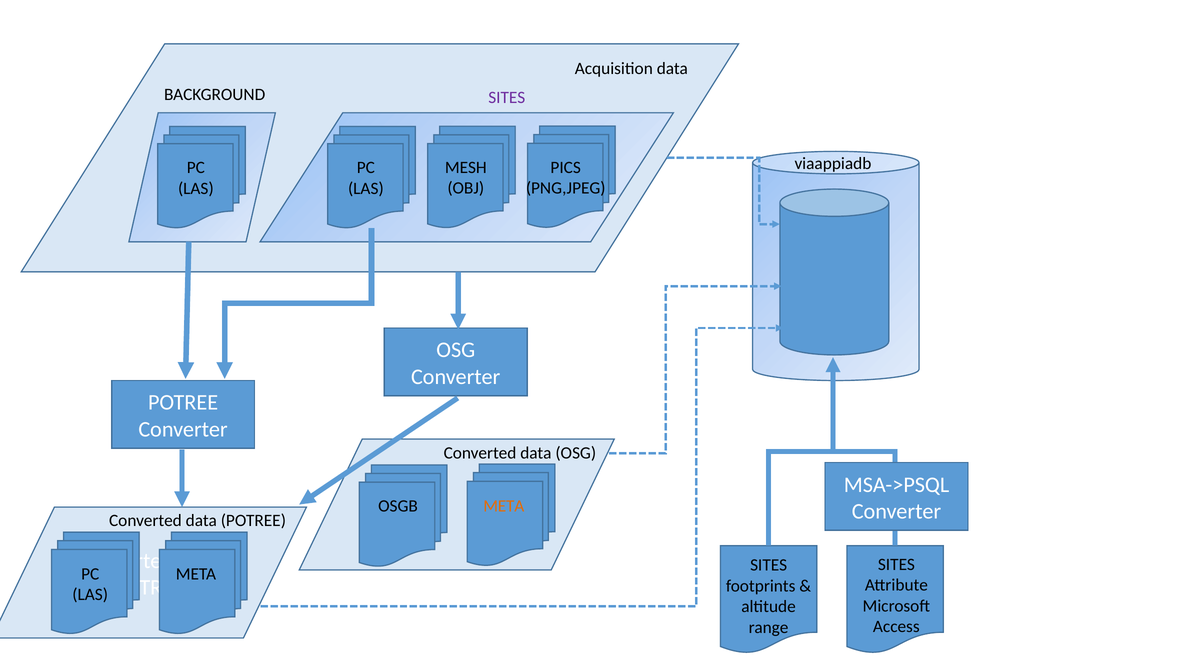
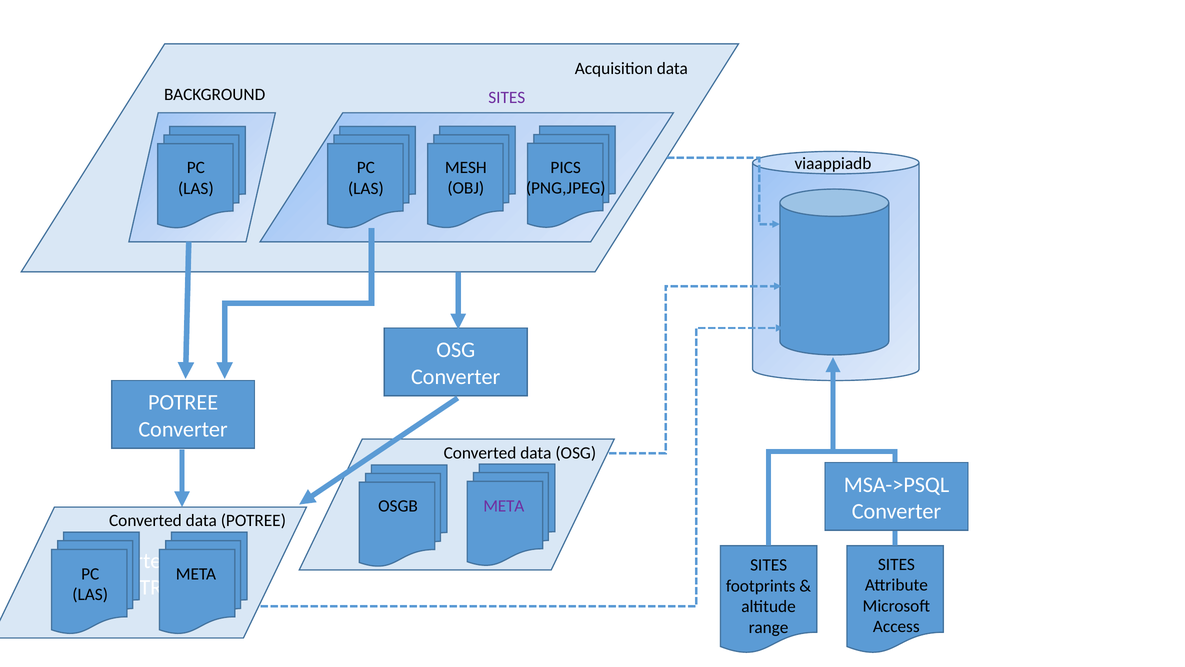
META at (504, 506) colour: orange -> purple
